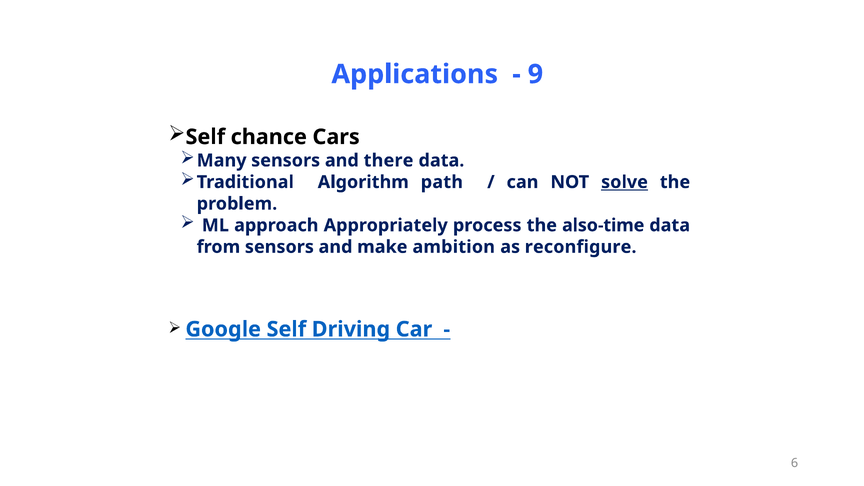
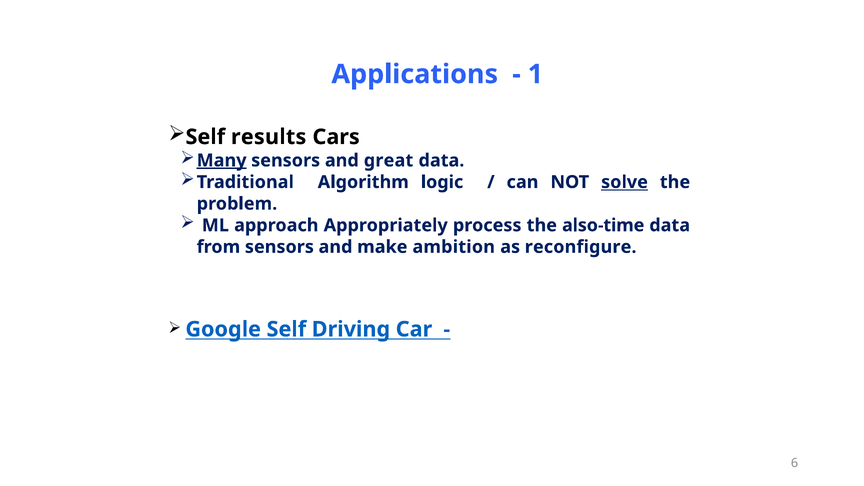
9: 9 -> 1
chance: chance -> results
Many underline: none -> present
there: there -> great
path: path -> logic
